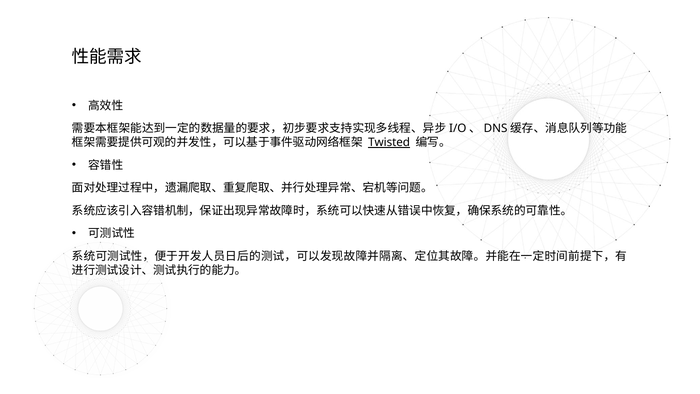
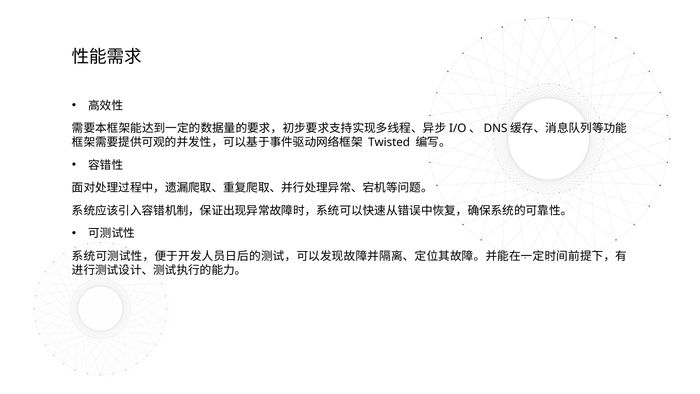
Twisted underline: present -> none
